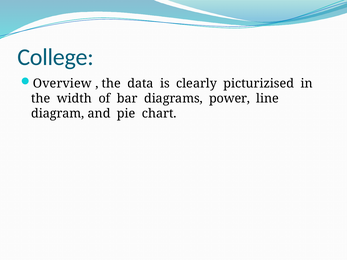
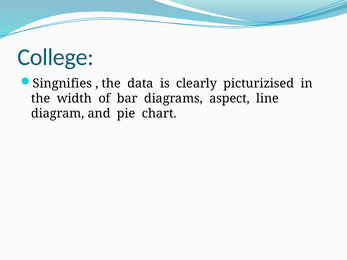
Overview: Overview -> Singnifies
power: power -> aspect
